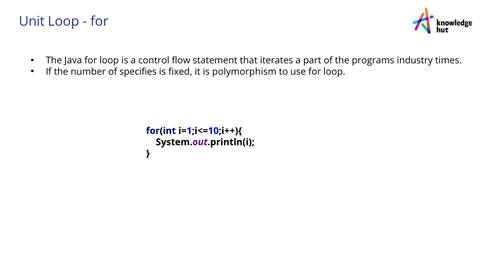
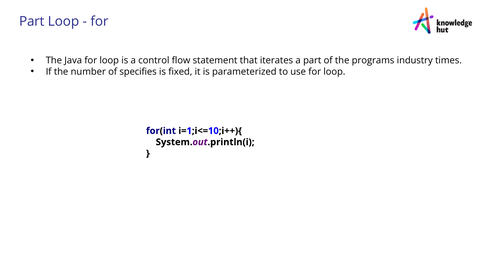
Unit at (32, 21): Unit -> Part
polymorphism: polymorphism -> parameterized
